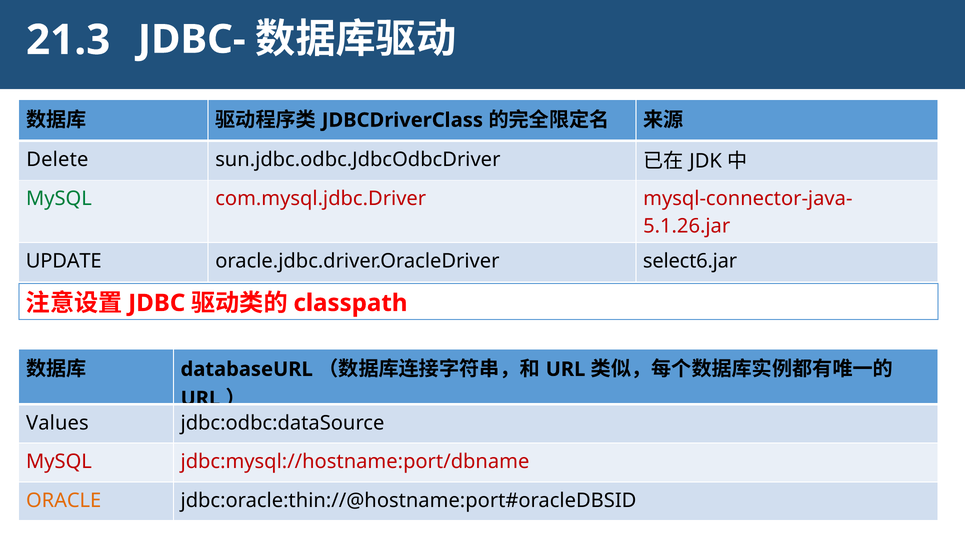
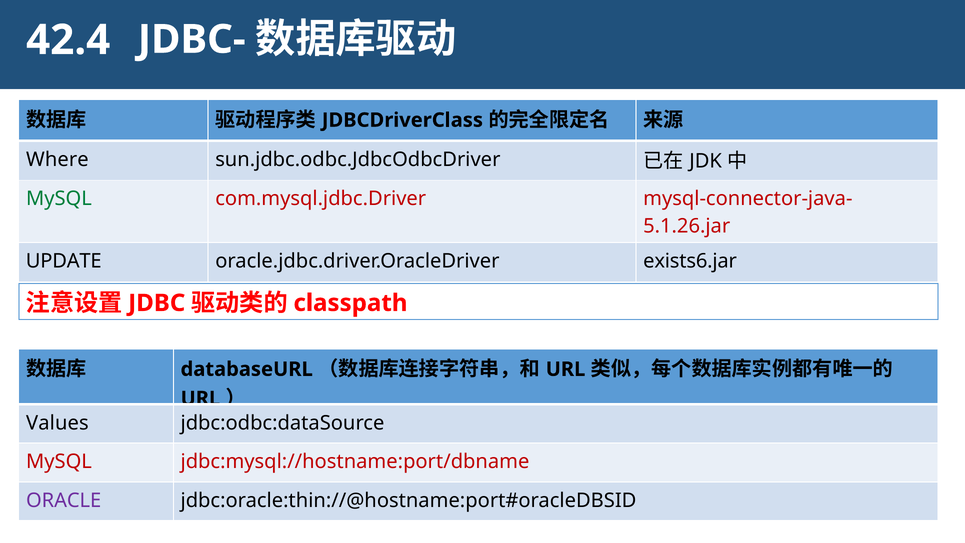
21.3: 21.3 -> 42.4
Delete: Delete -> Where
select6.jar: select6.jar -> exists6.jar
ORACLE colour: orange -> purple
